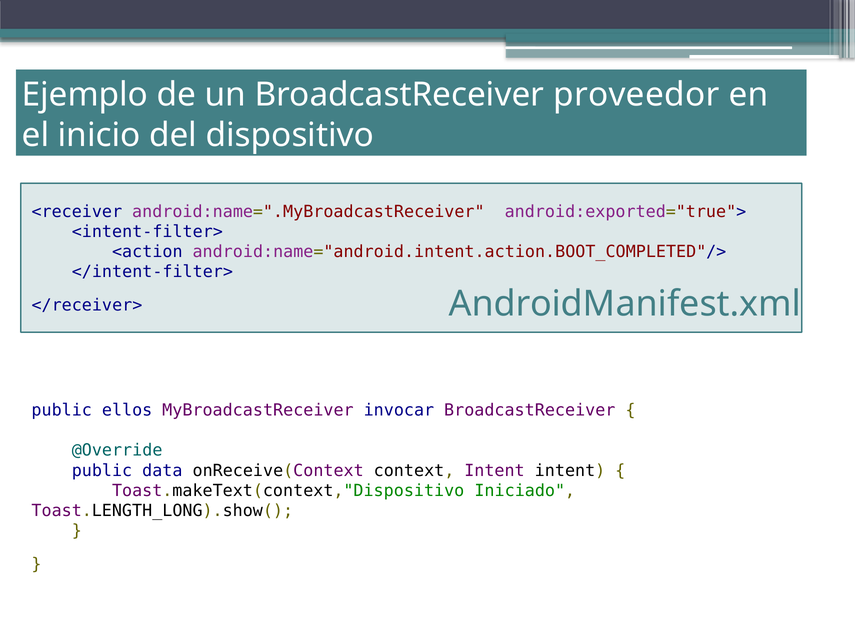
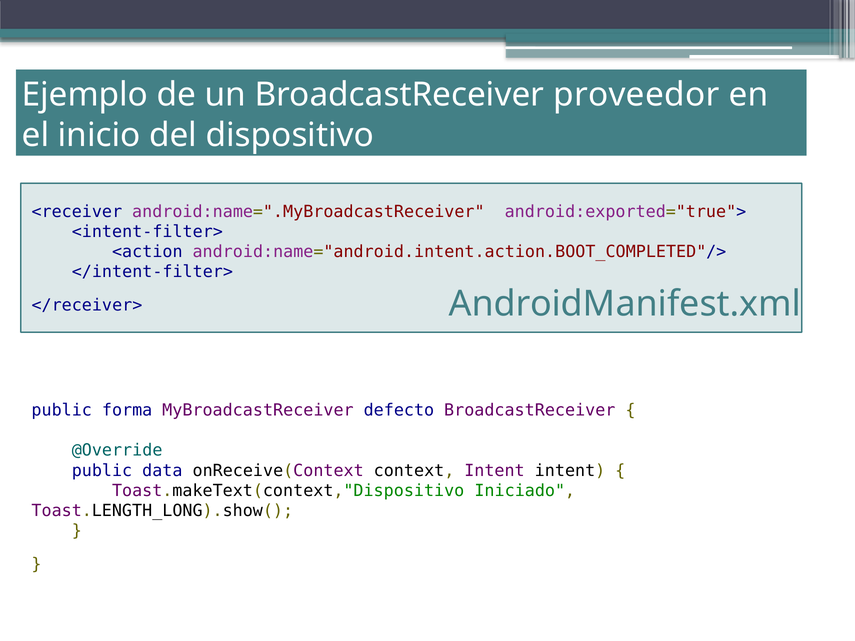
ellos: ellos -> forma
invocar: invocar -> defecto
